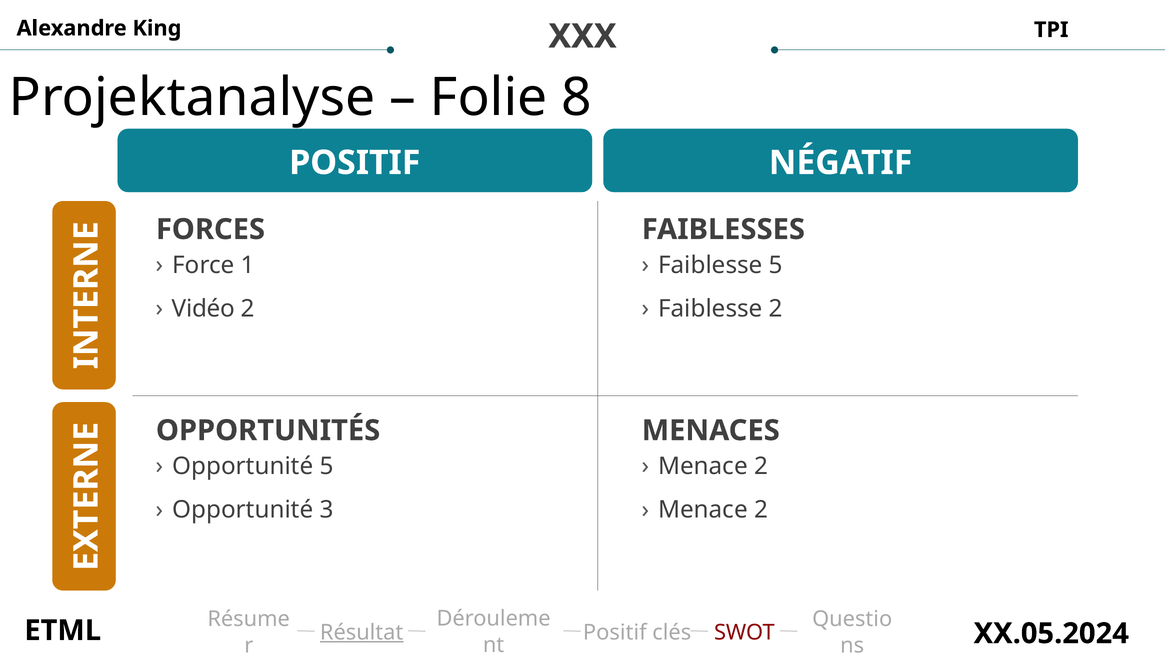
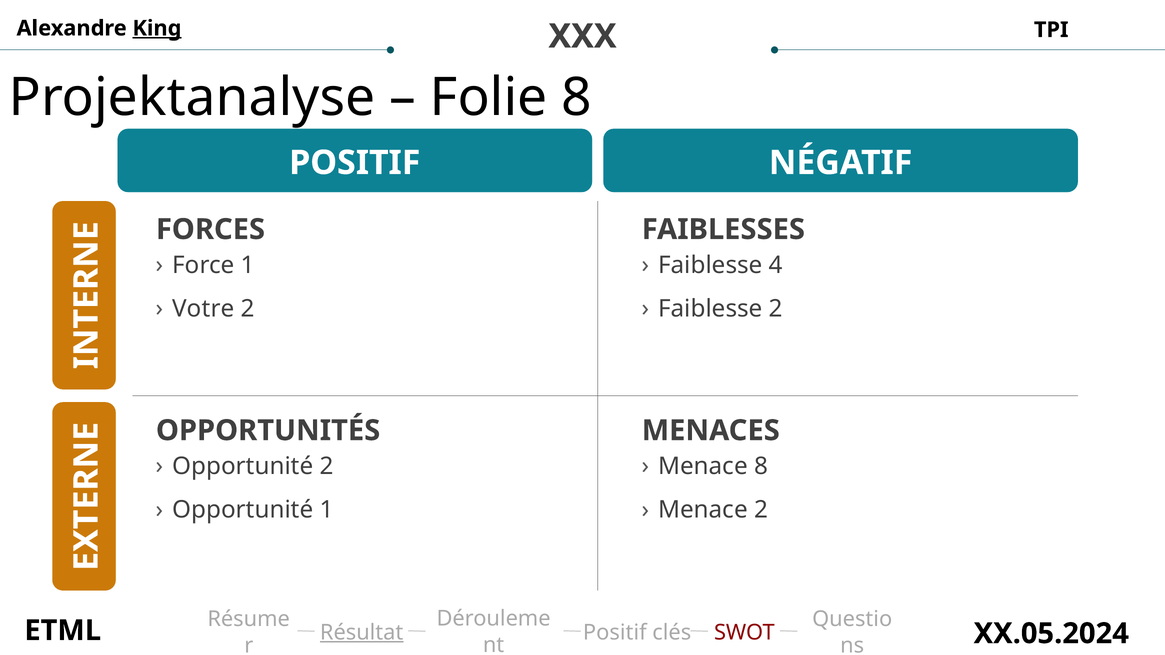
King underline: none -> present
Faiblesse 5: 5 -> 4
Vidéo: Vidéo -> Votre
Opportunité 5: 5 -> 2
2 at (761, 466): 2 -> 8
Opportunité 3: 3 -> 1
